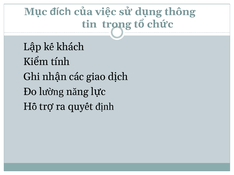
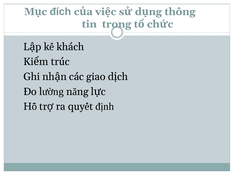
tính: tính -> trúc
